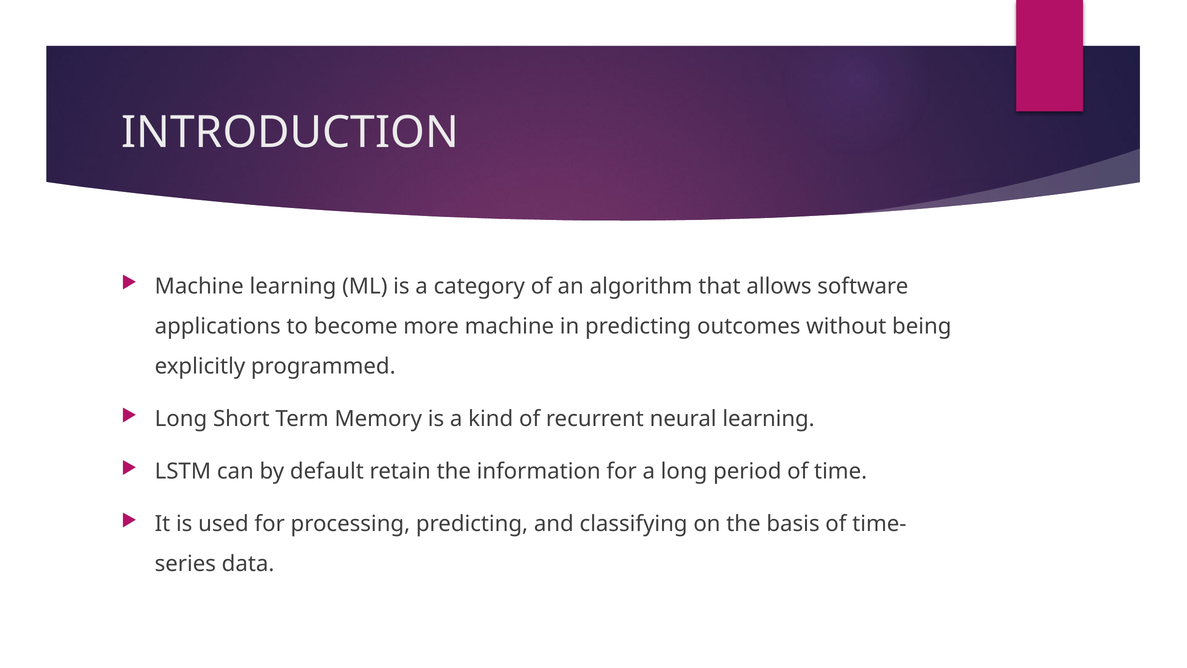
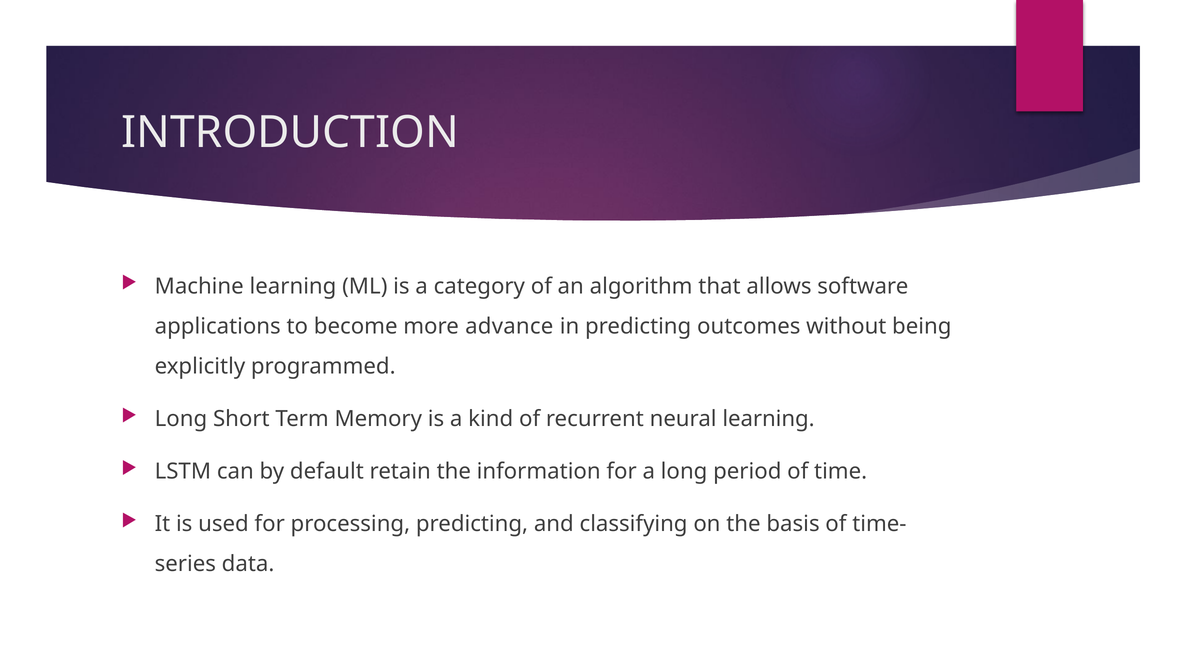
more machine: machine -> advance
